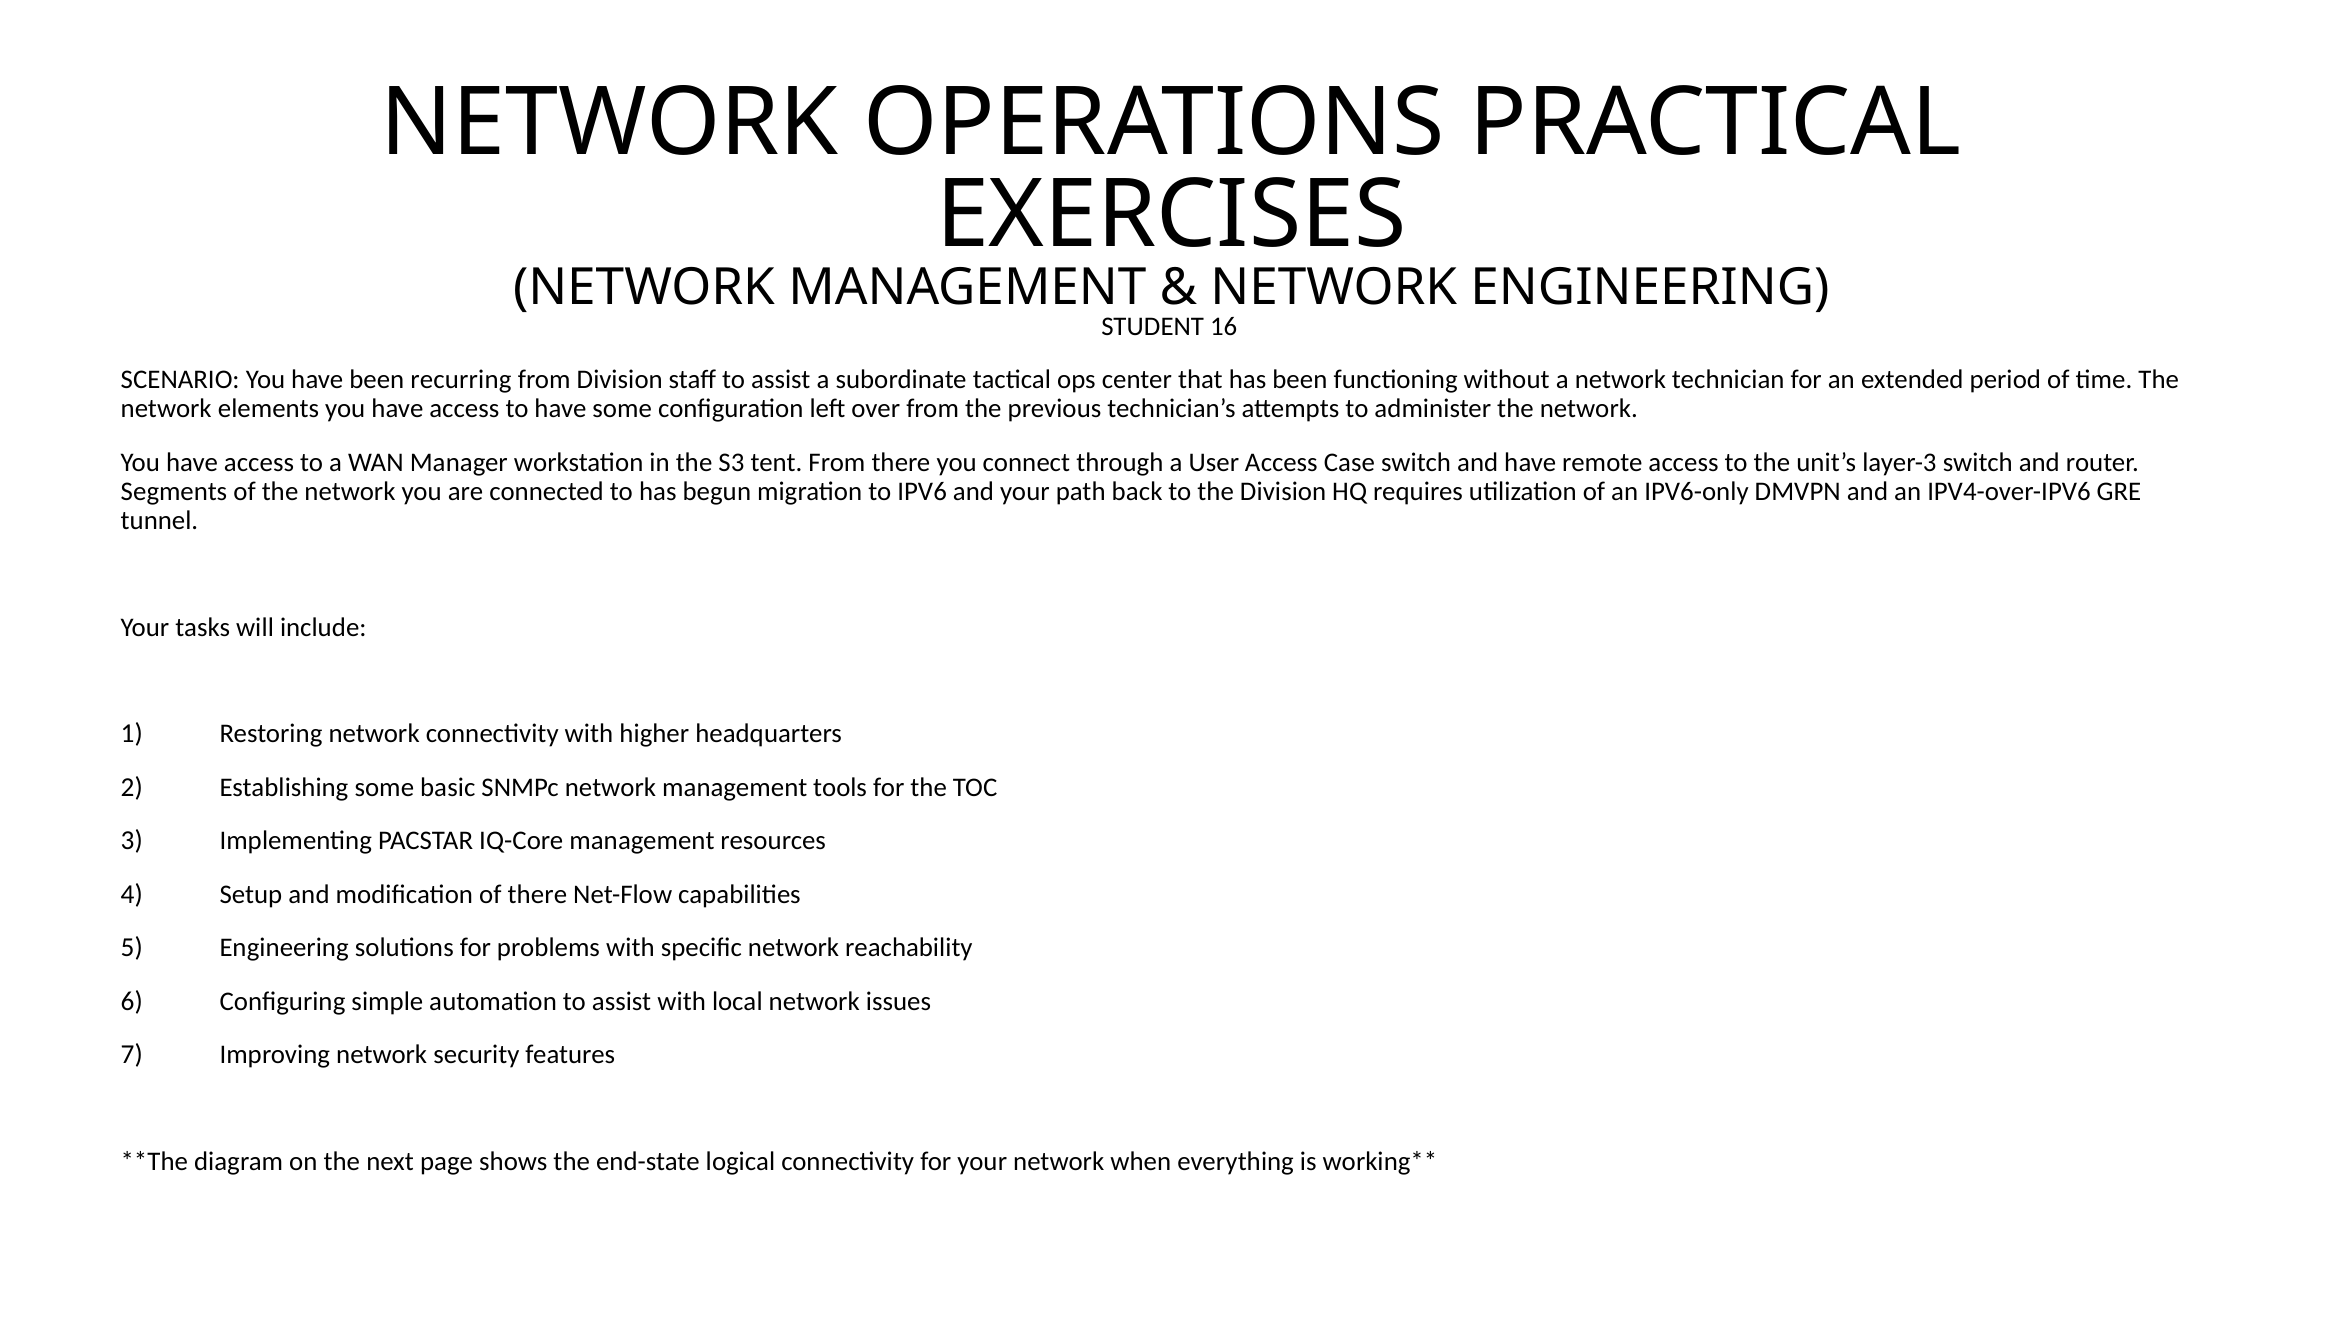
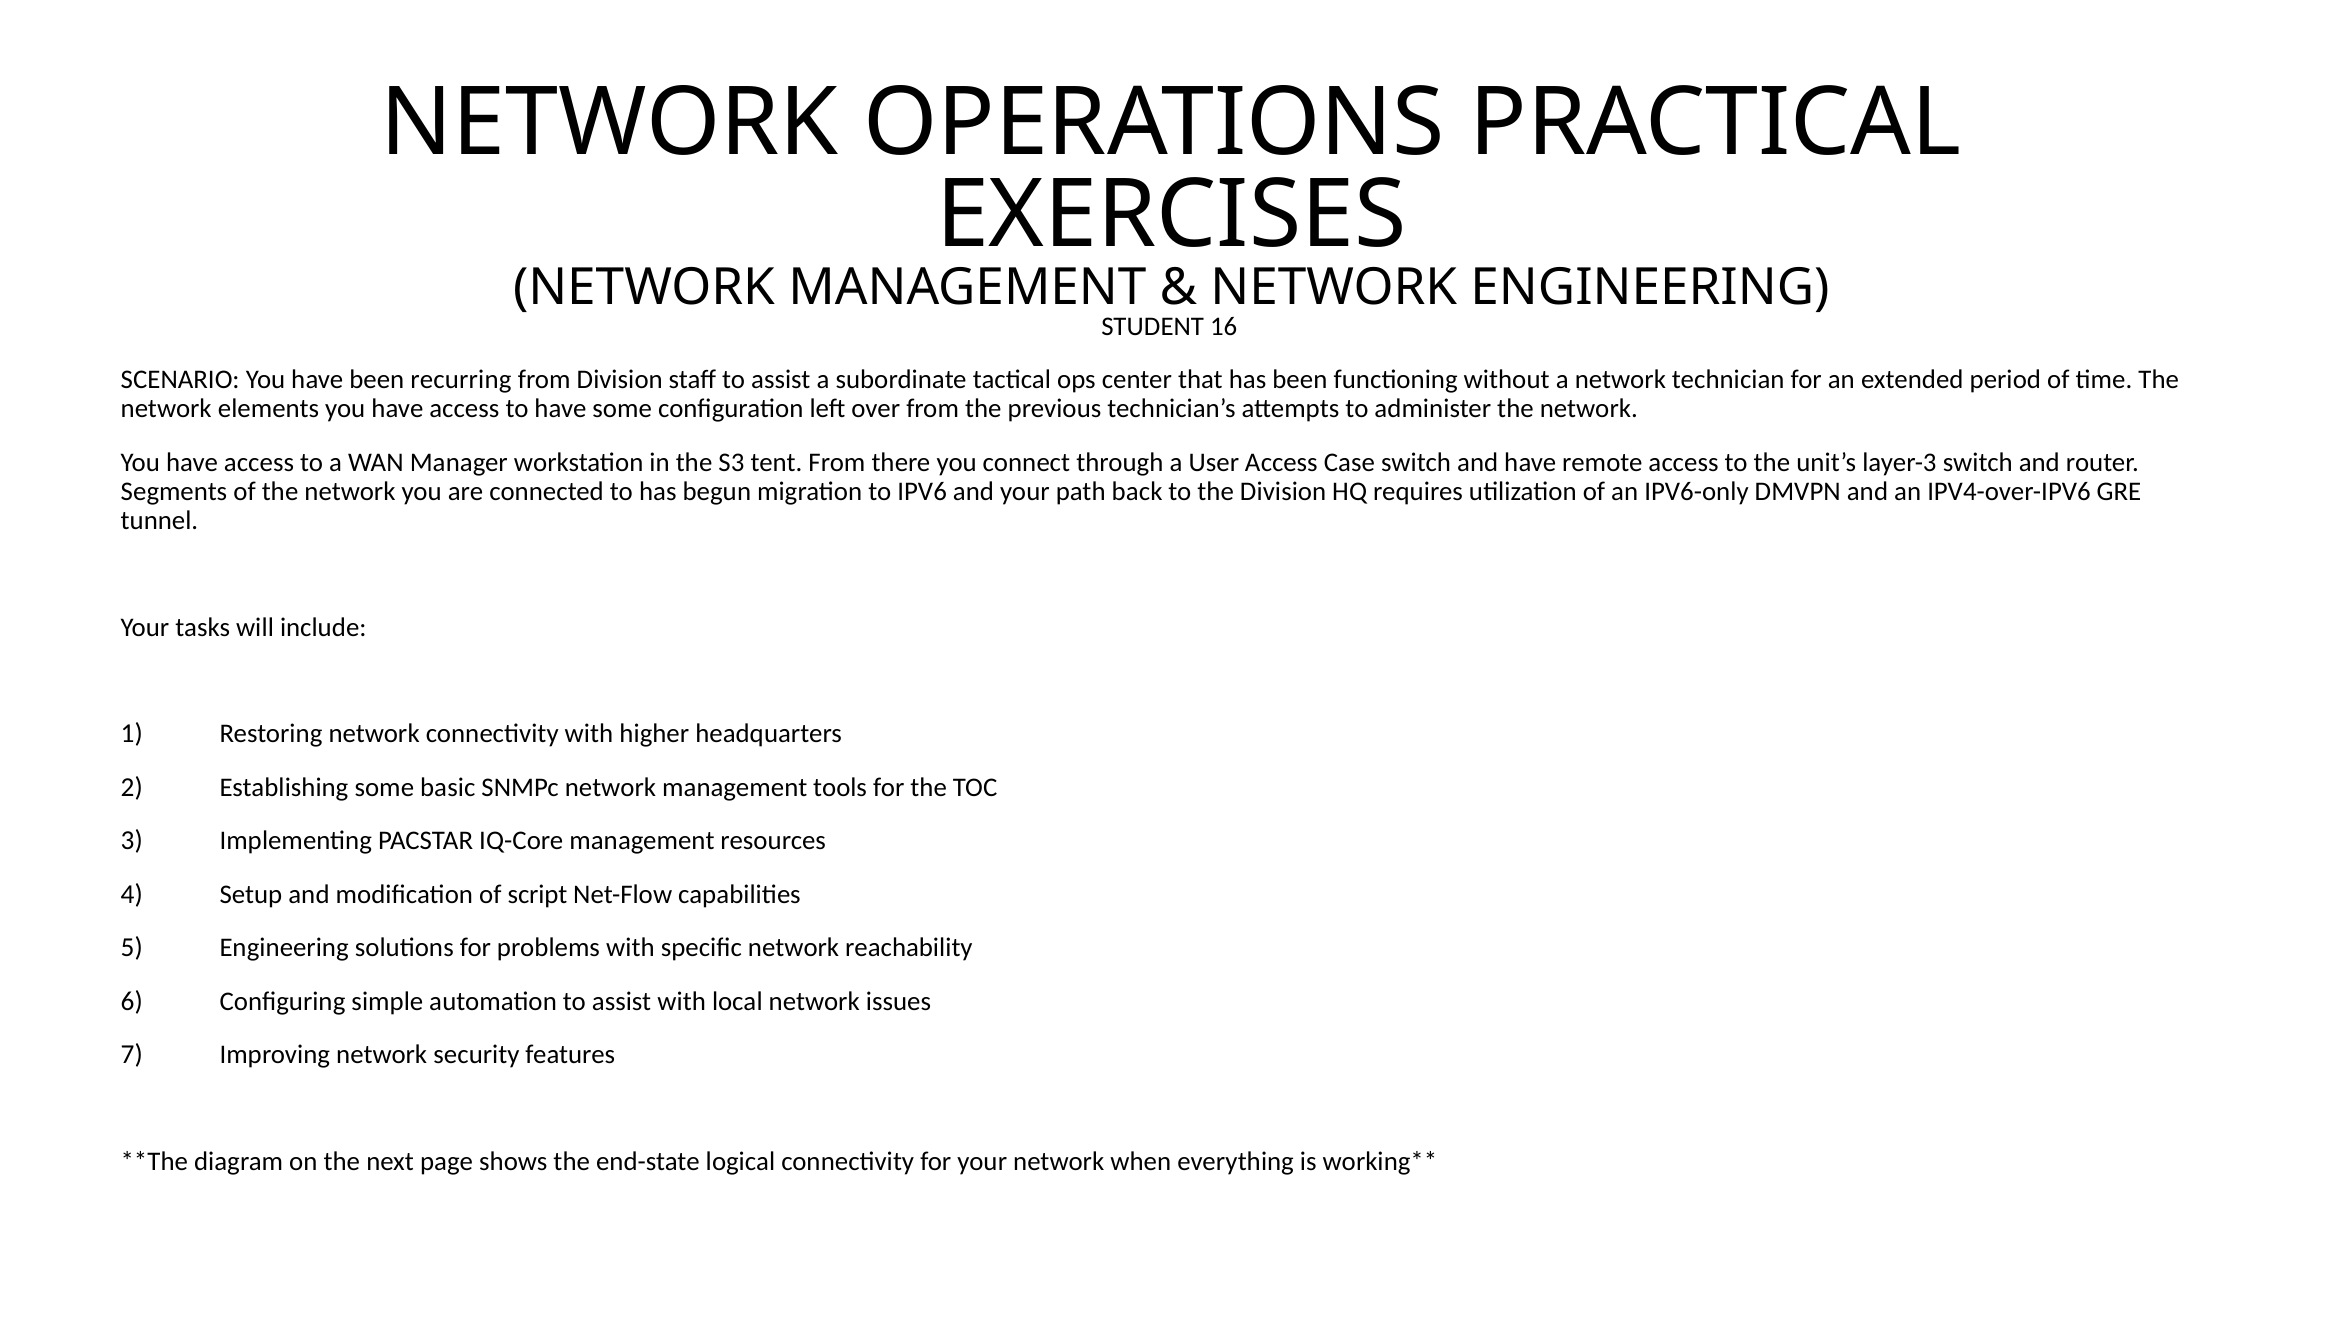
of there: there -> script
